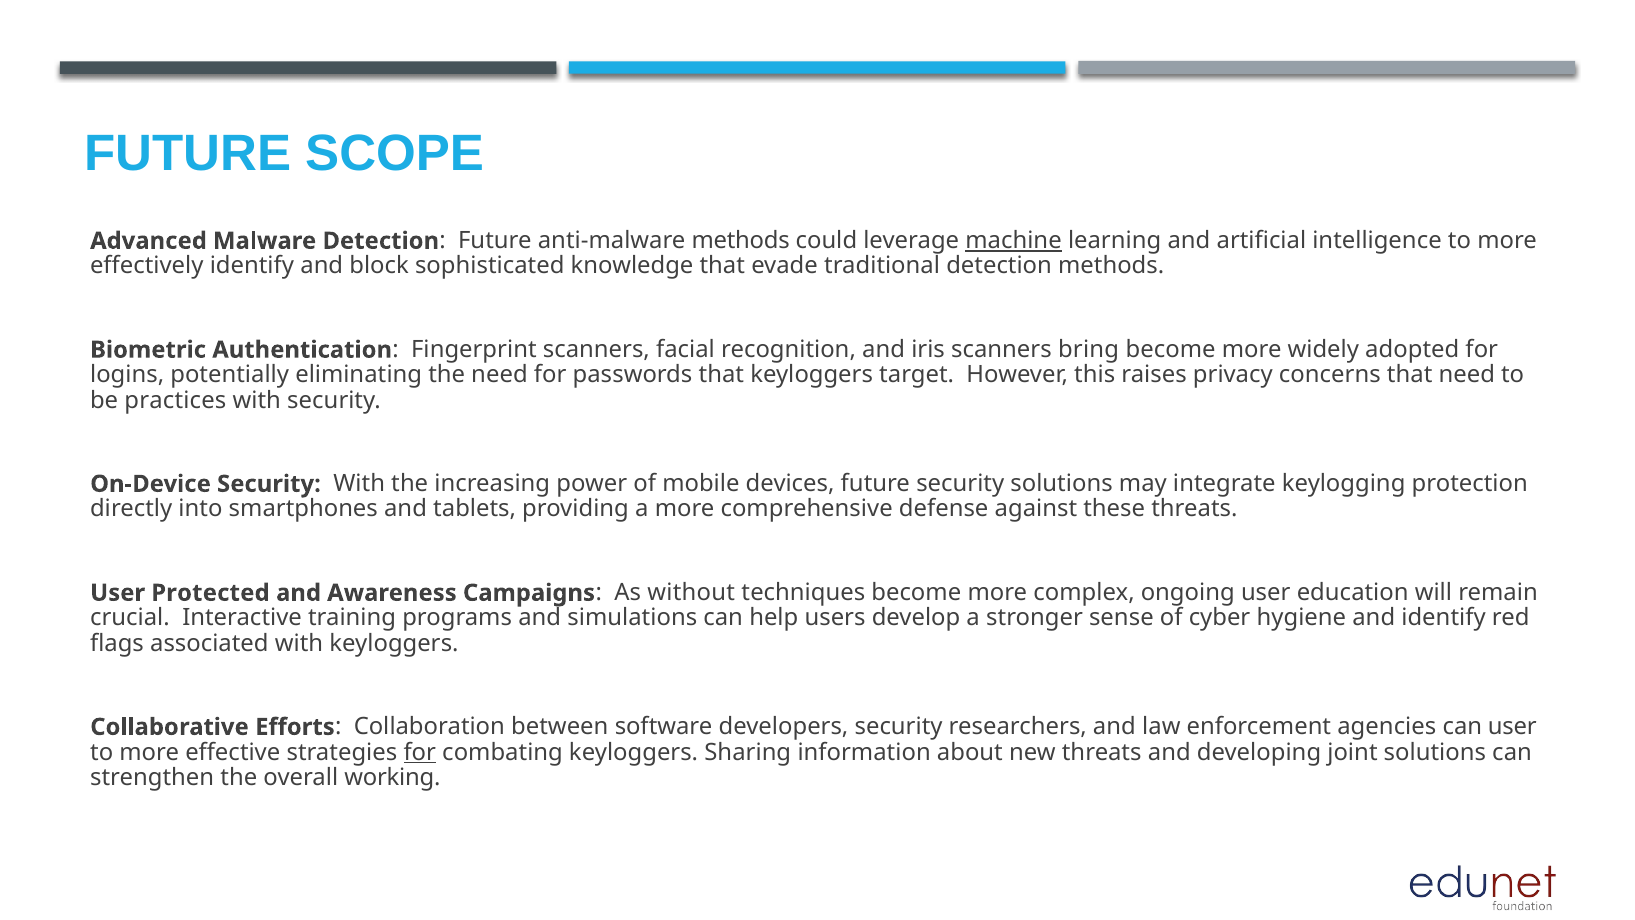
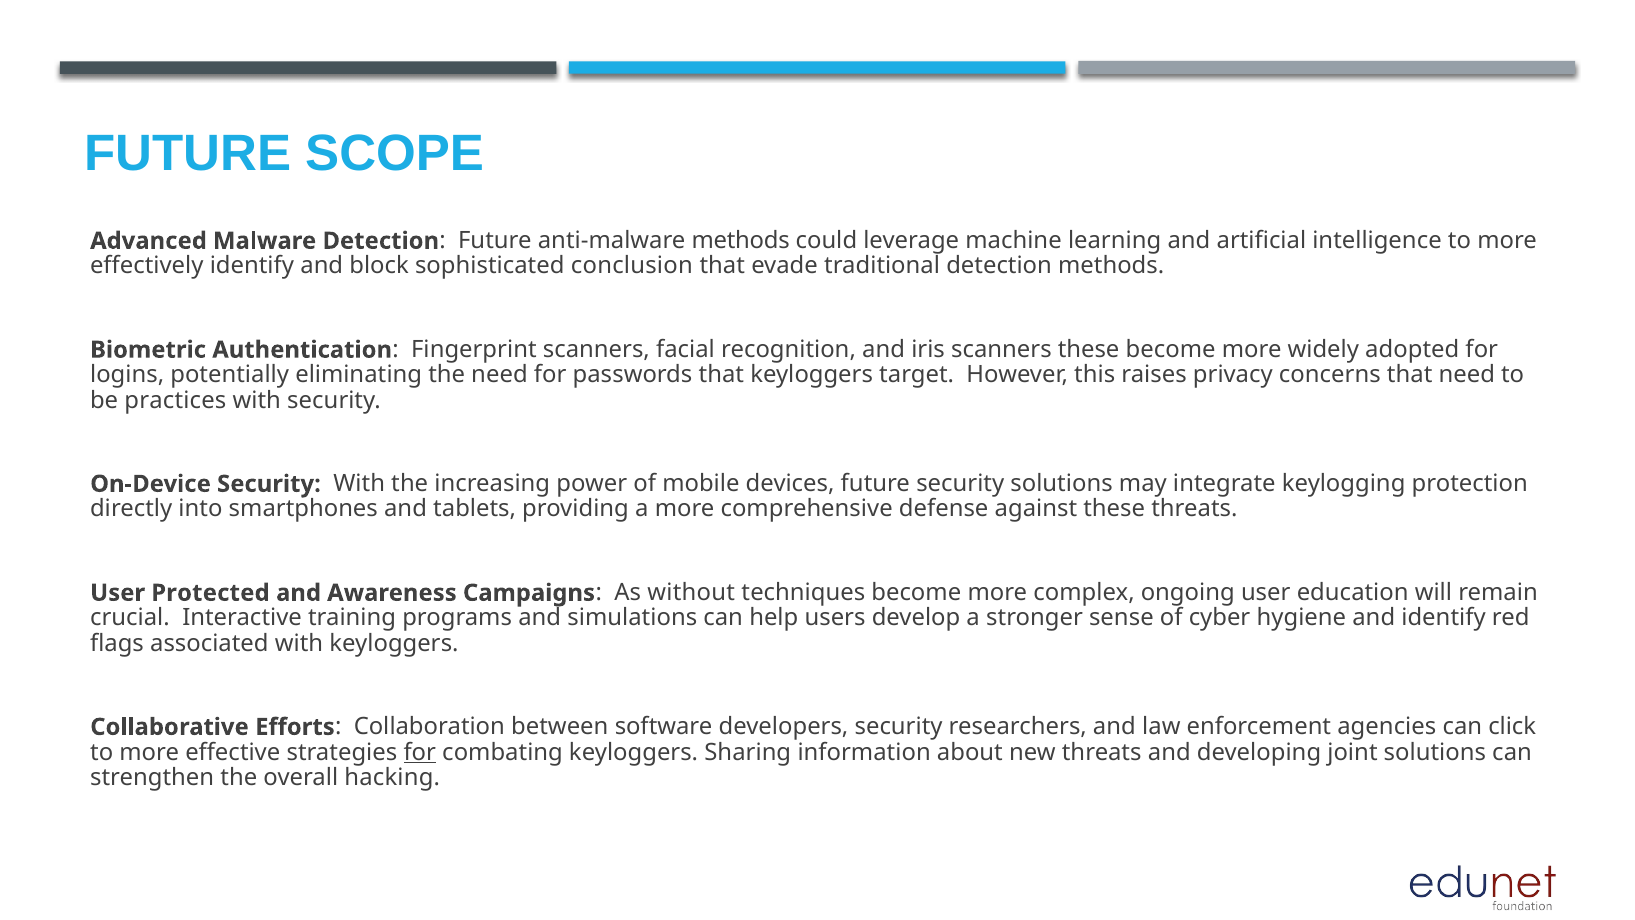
machine underline: present -> none
knowledge: knowledge -> conclusion
scanners bring: bring -> these
can user: user -> click
working: working -> hacking
